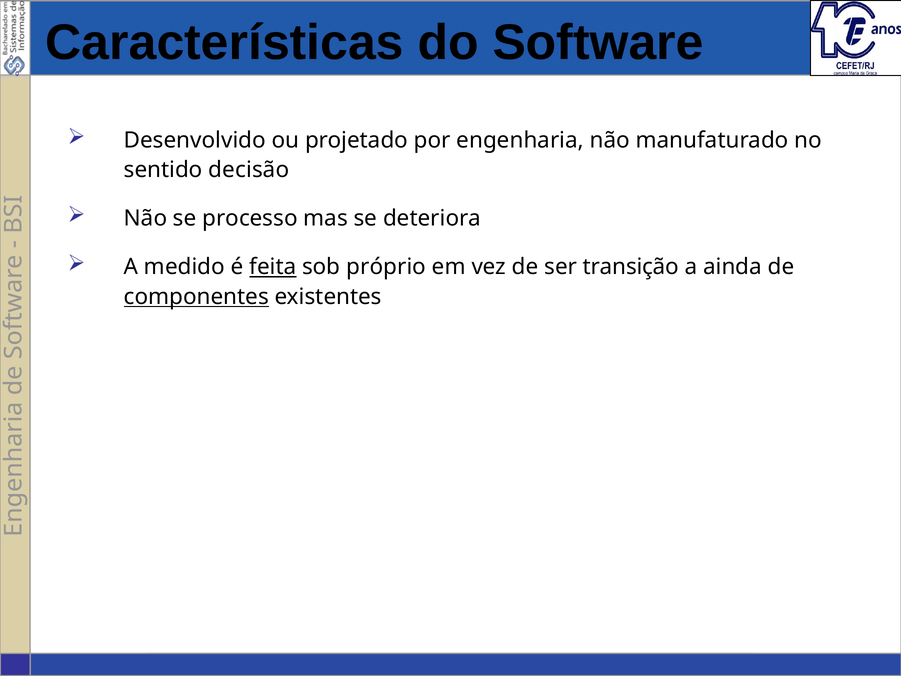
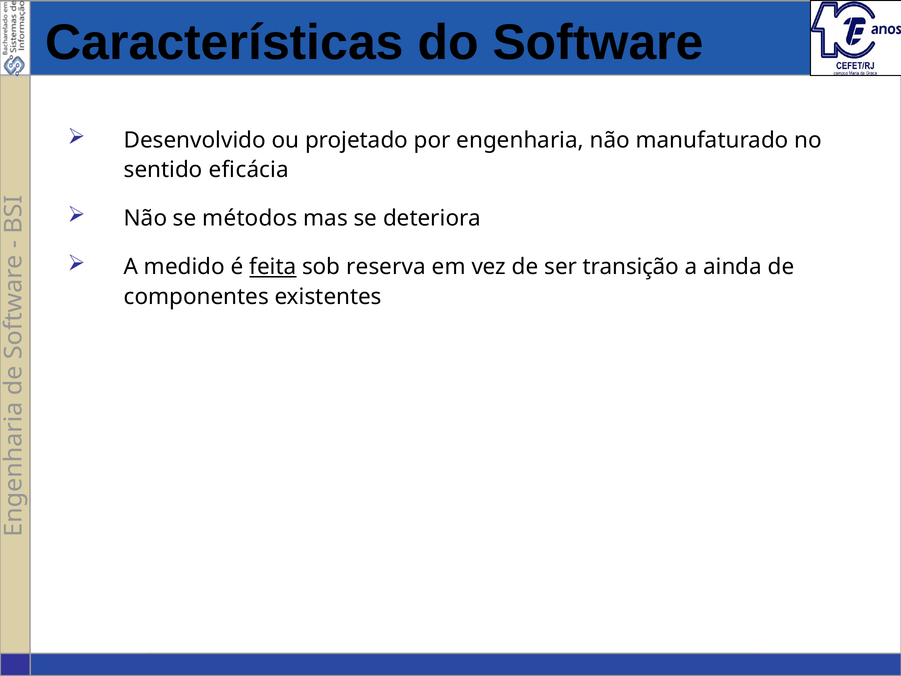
decisão: decisão -> eficácia
processo: processo -> métodos
próprio: próprio -> reserva
componentes underline: present -> none
